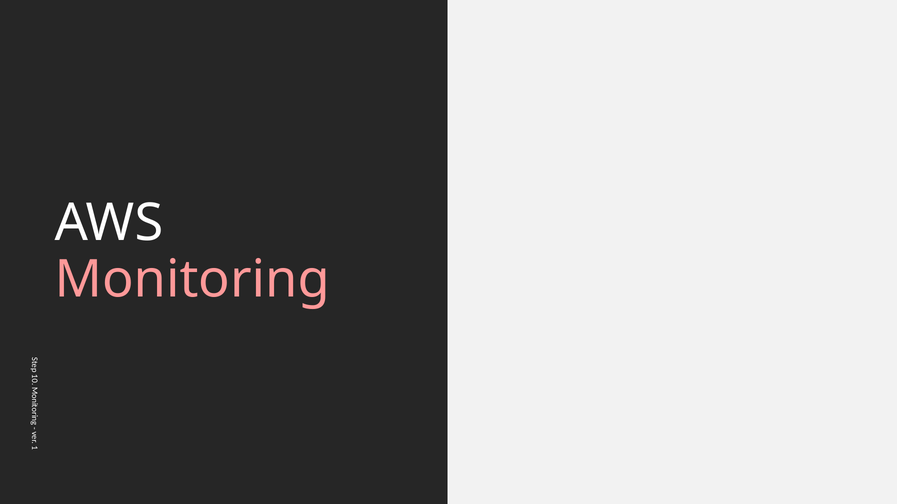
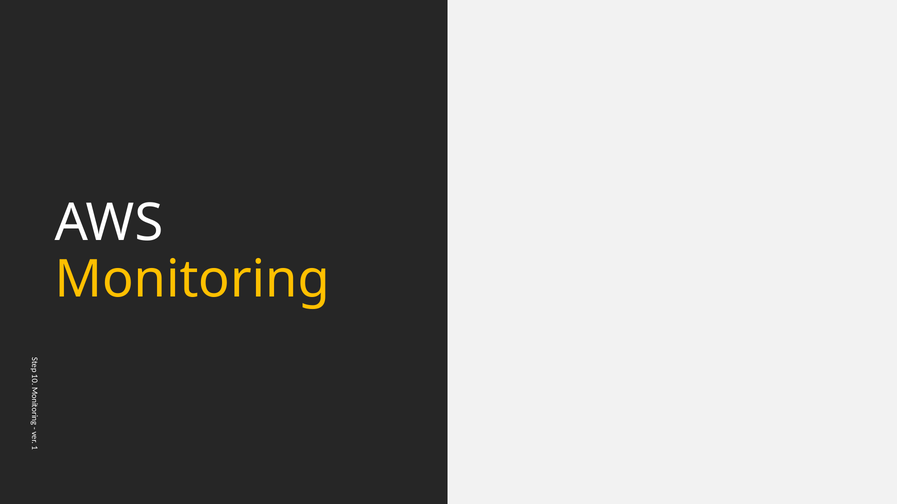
Monitoring colour: pink -> yellow
